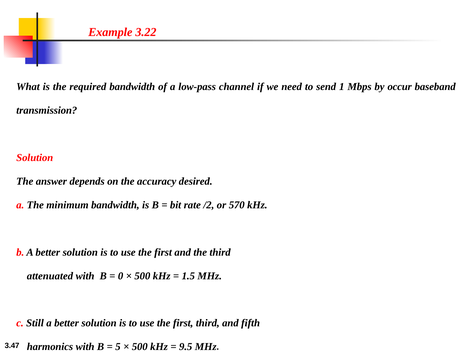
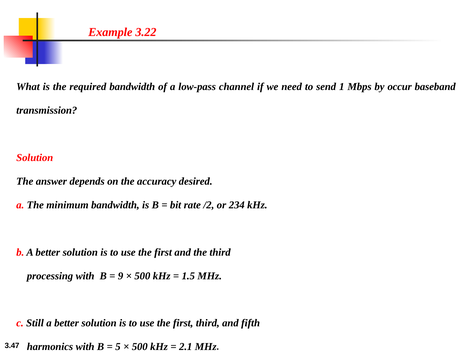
570: 570 -> 234
attenuated: attenuated -> processing
0: 0 -> 9
9.5: 9.5 -> 2.1
